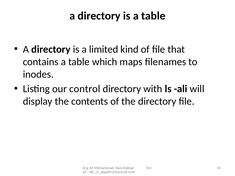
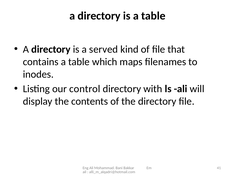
limited: limited -> served
